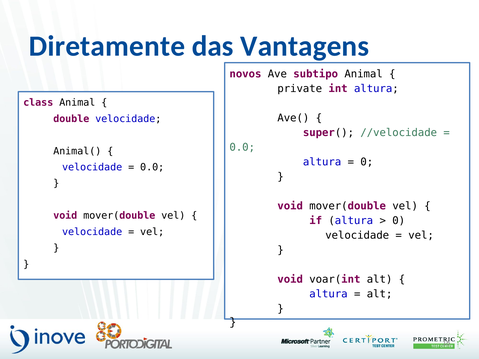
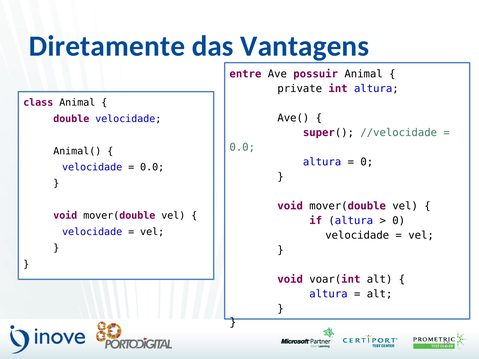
novos: novos -> entre
subtipo: subtipo -> possuir
